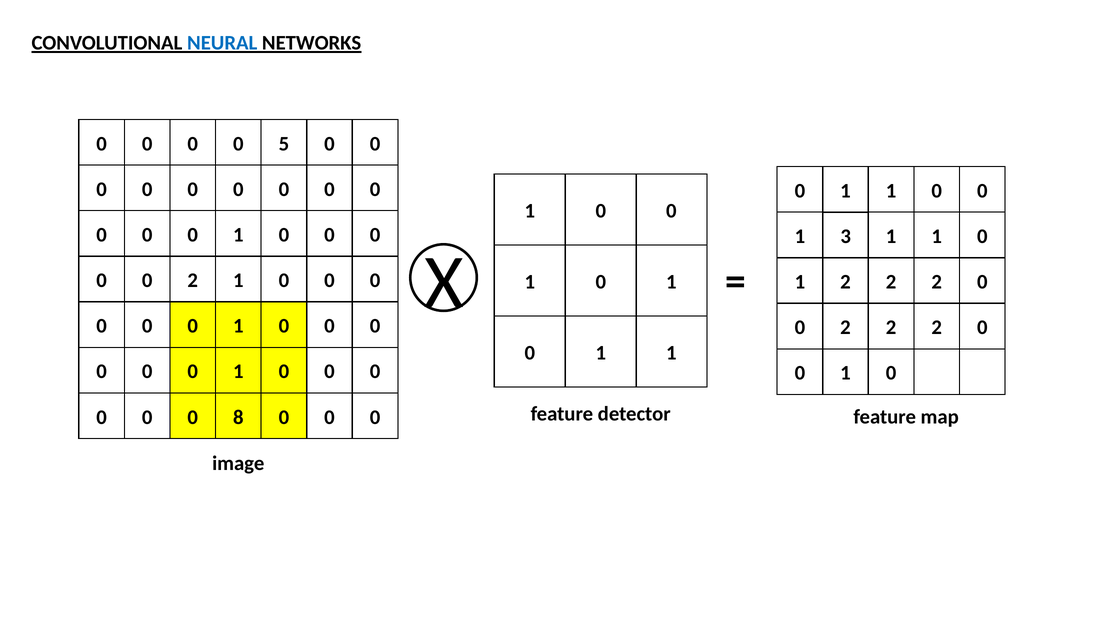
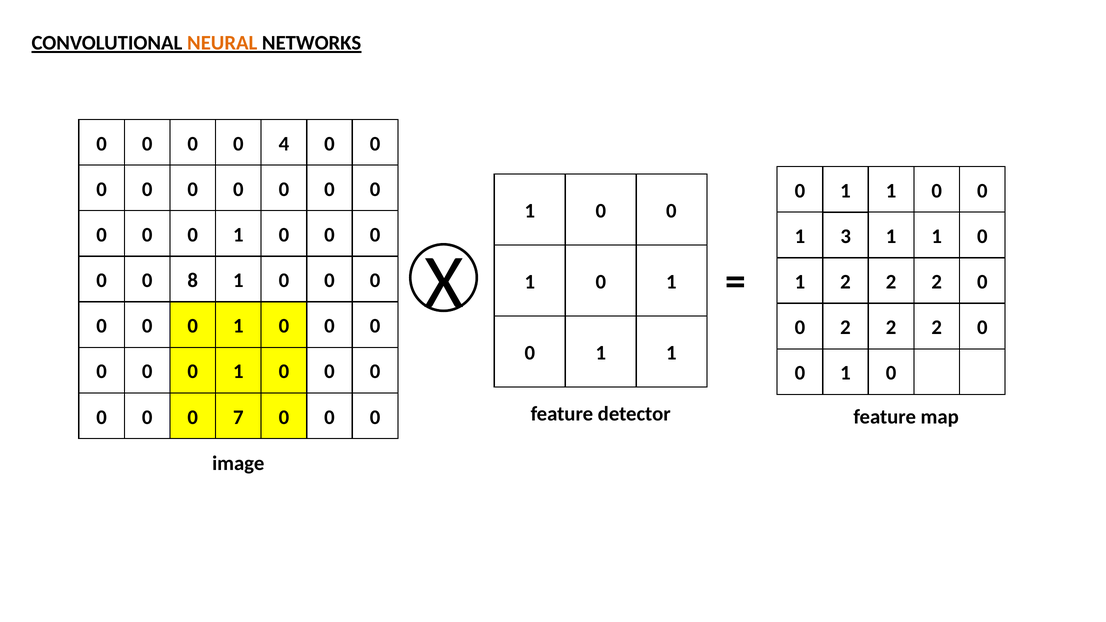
NEURAL colour: blue -> orange
5: 5 -> 4
2 at (193, 281): 2 -> 8
8: 8 -> 7
